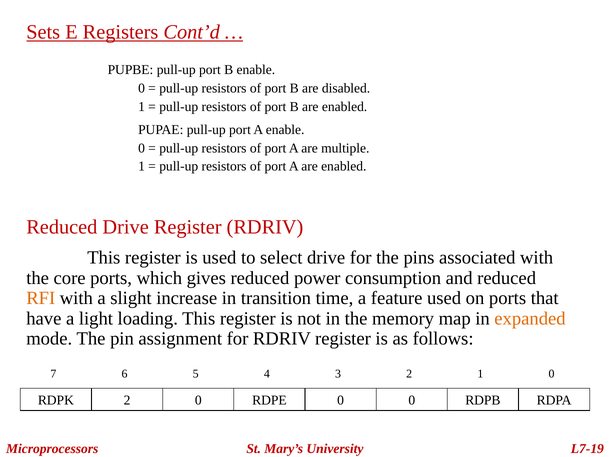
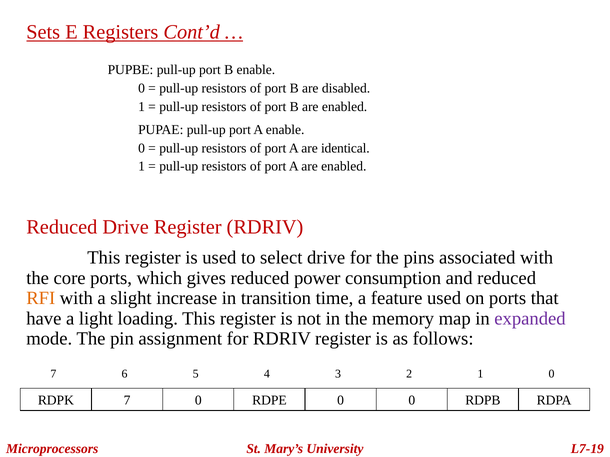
multiple: multiple -> identical
expanded colour: orange -> purple
RDPK 2: 2 -> 7
